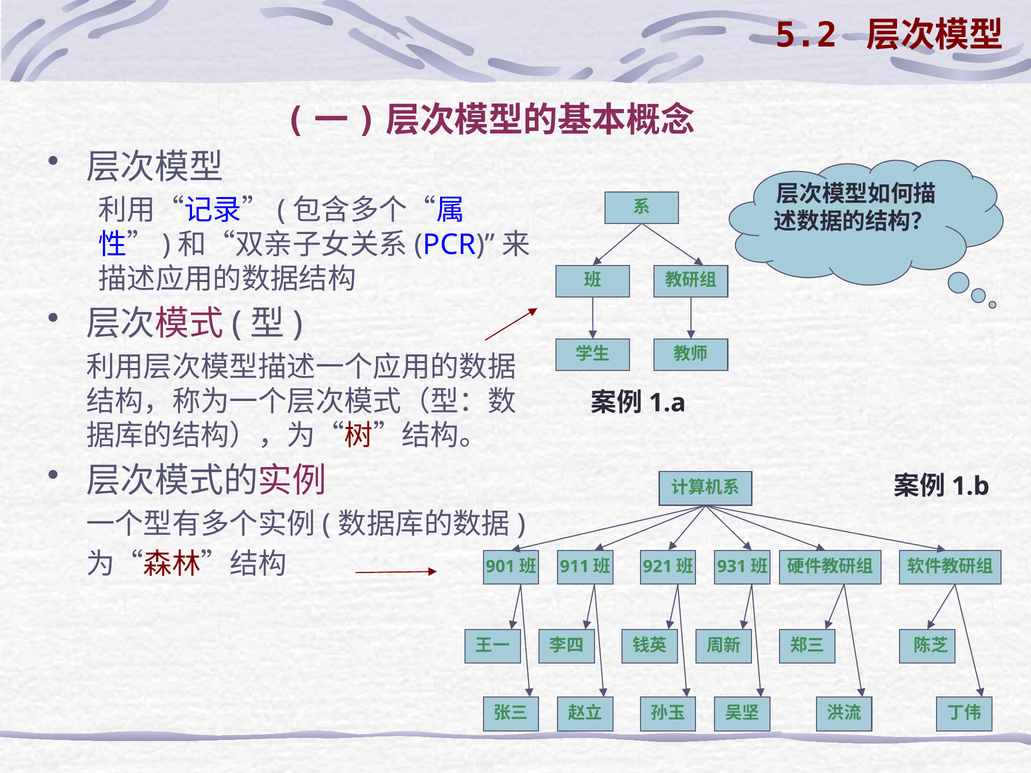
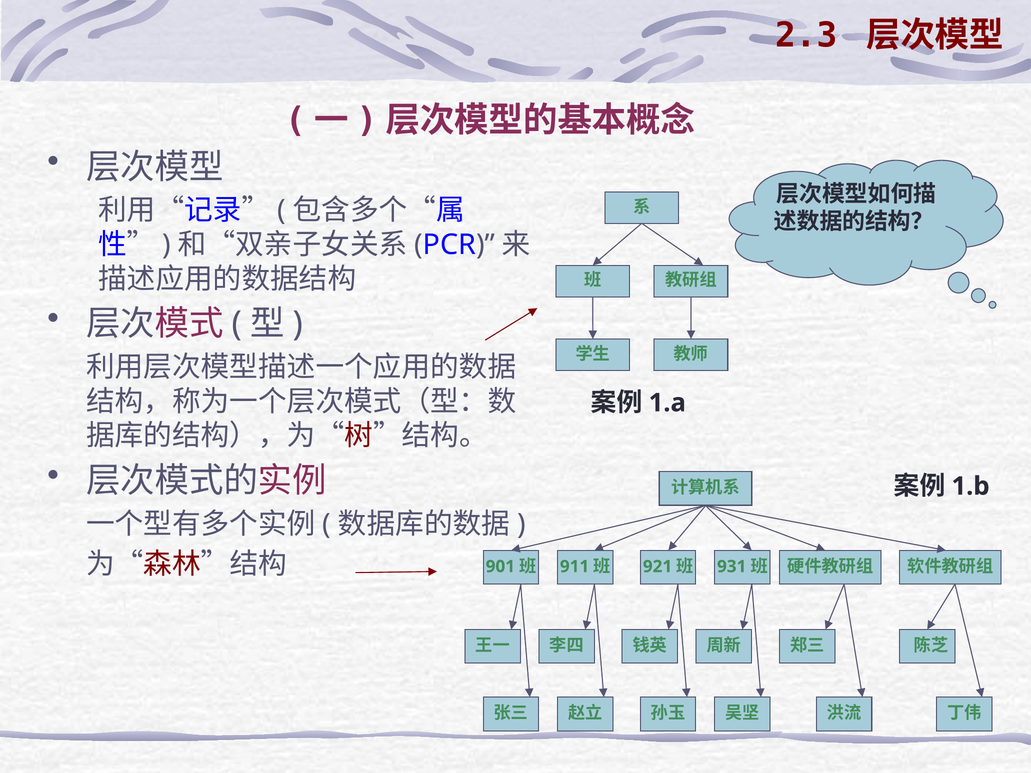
5.2: 5.2 -> 2.3
